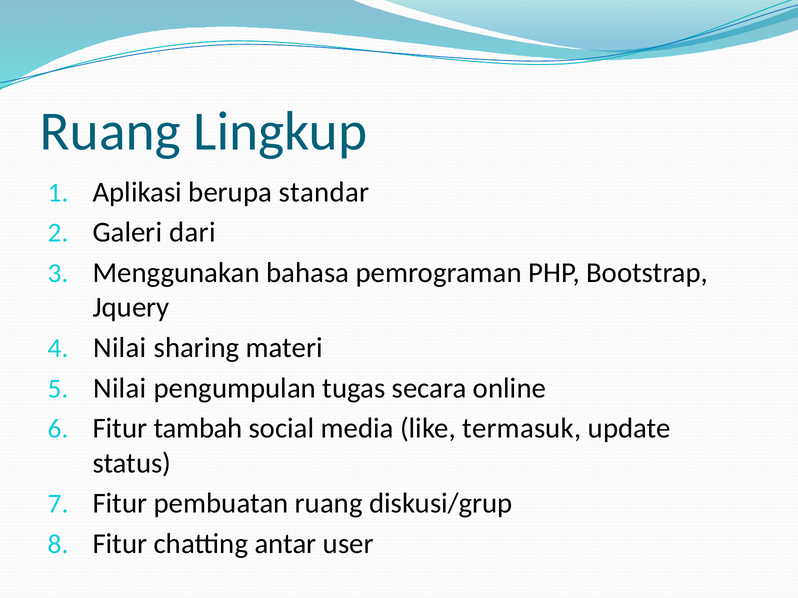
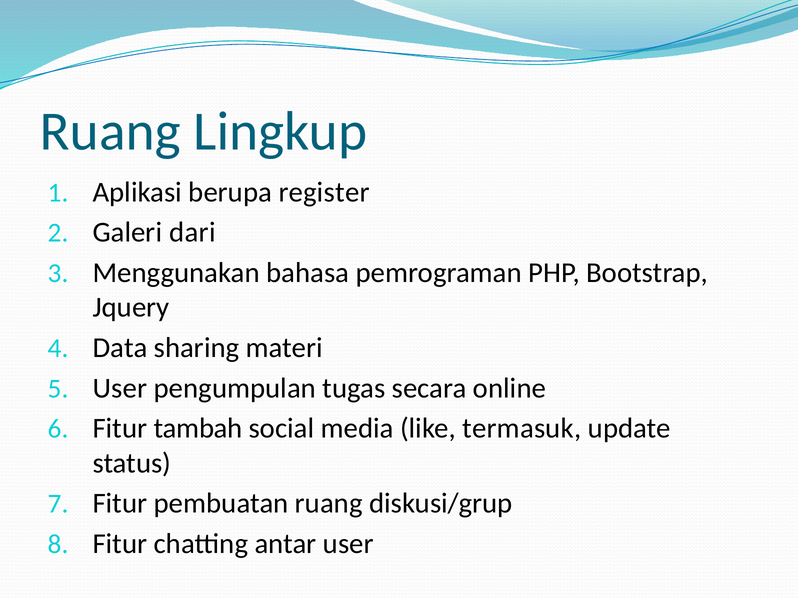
standar: standar -> register
Nilai at (120, 348): Nilai -> Data
Nilai at (120, 388): Nilai -> User
